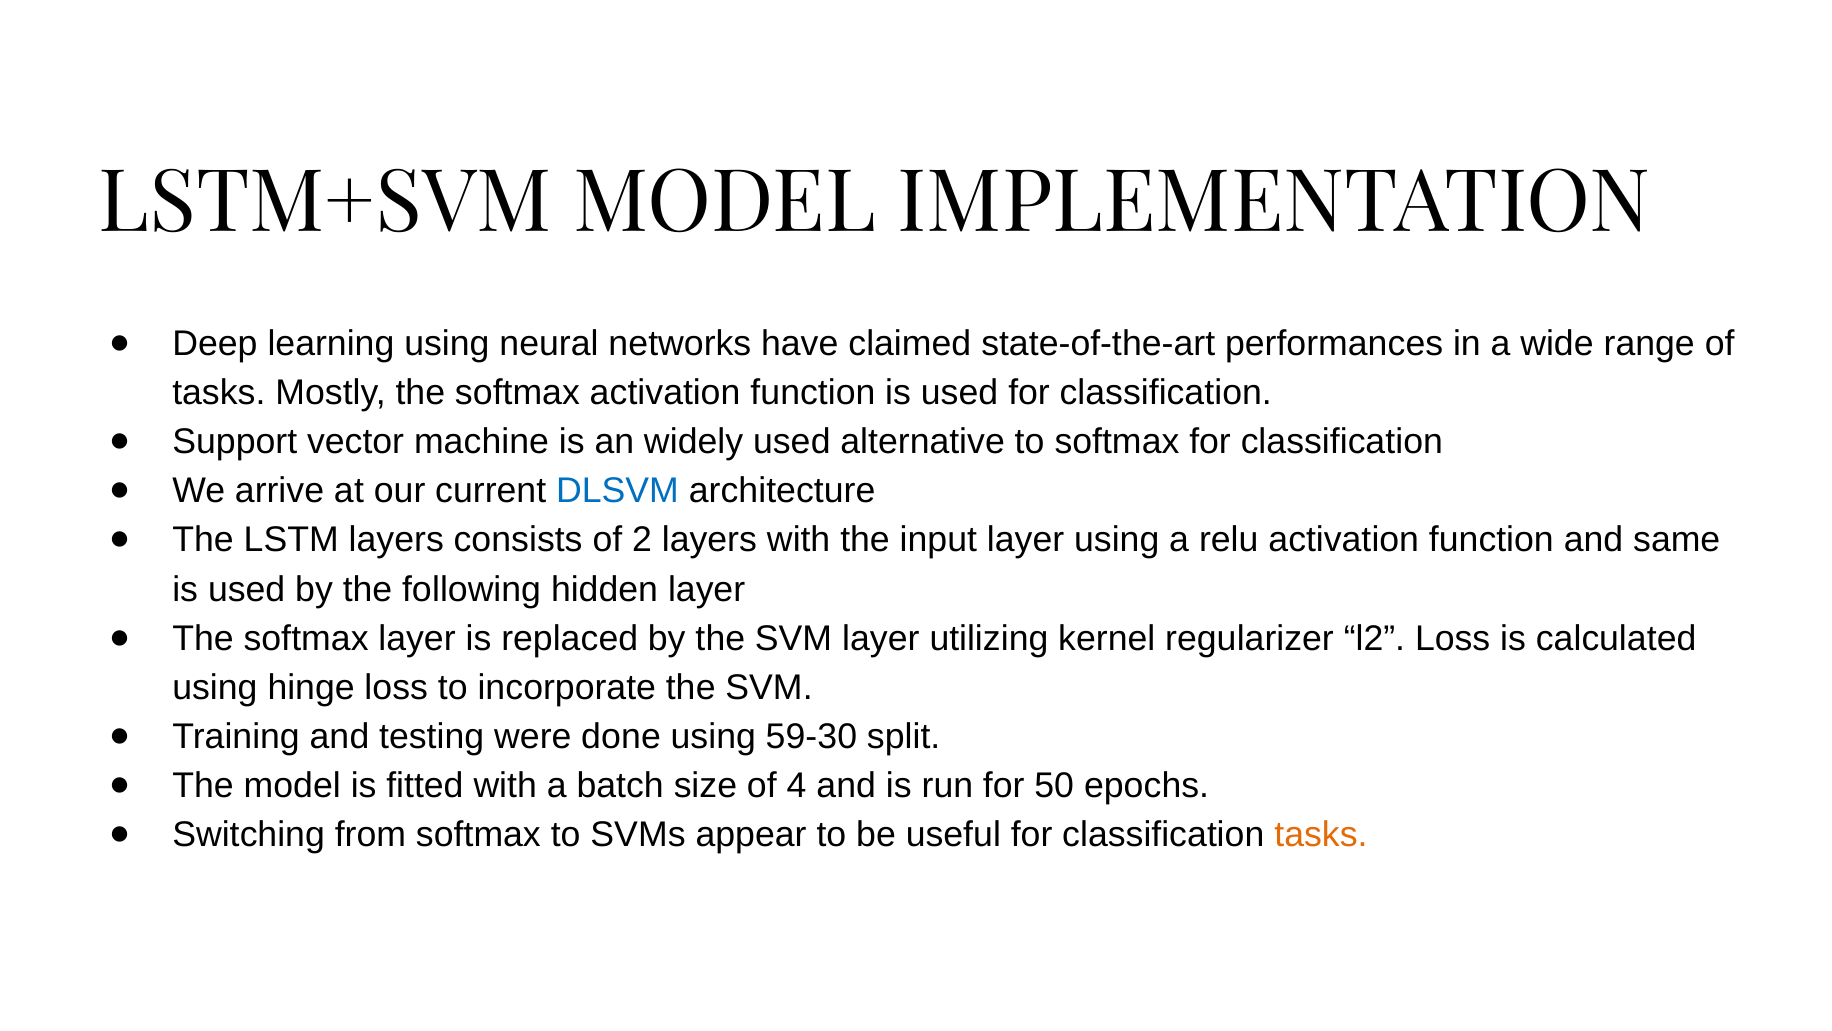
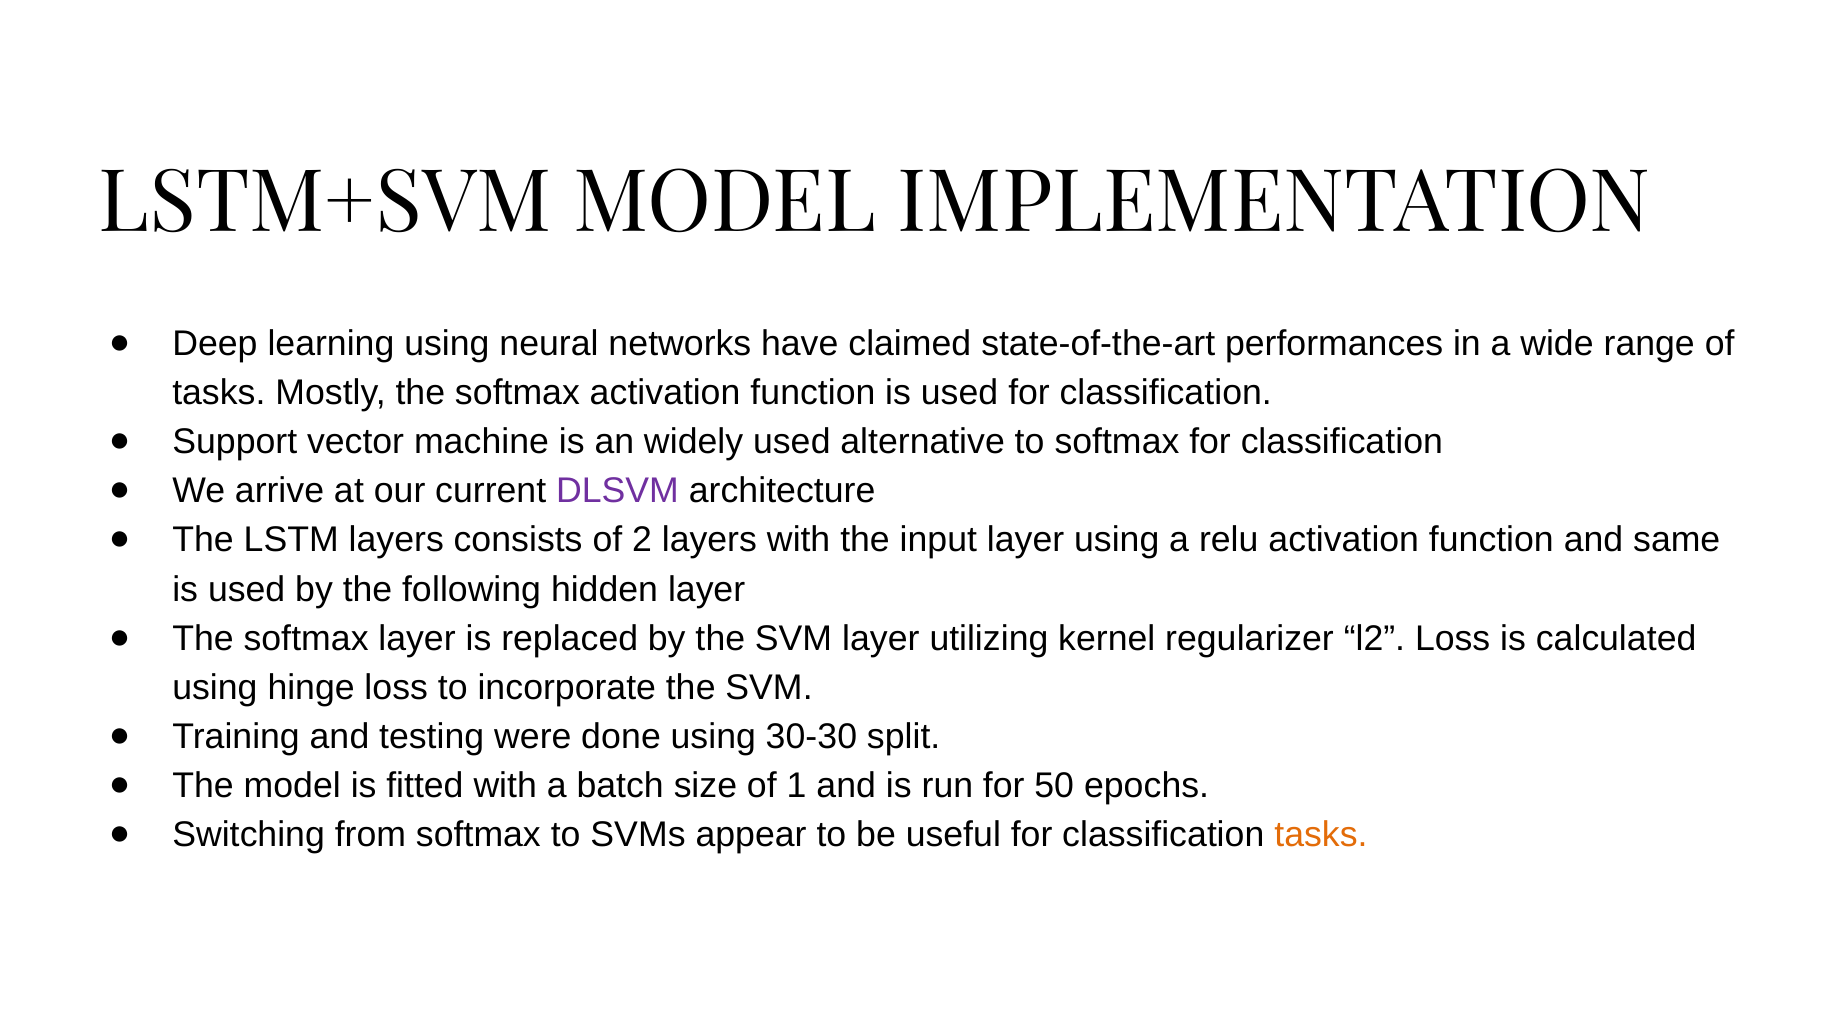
DLSVM colour: blue -> purple
59-30: 59-30 -> 30-30
4: 4 -> 1
